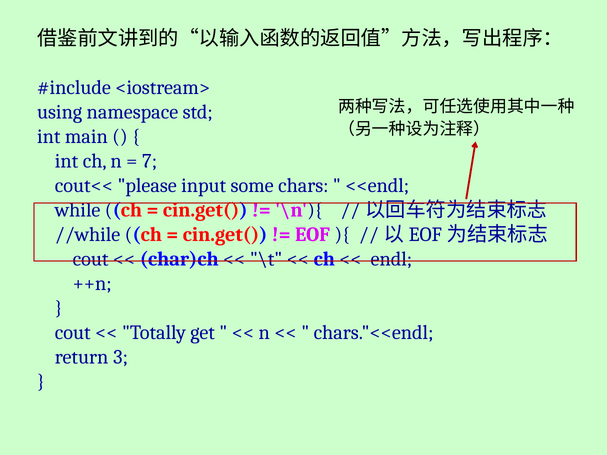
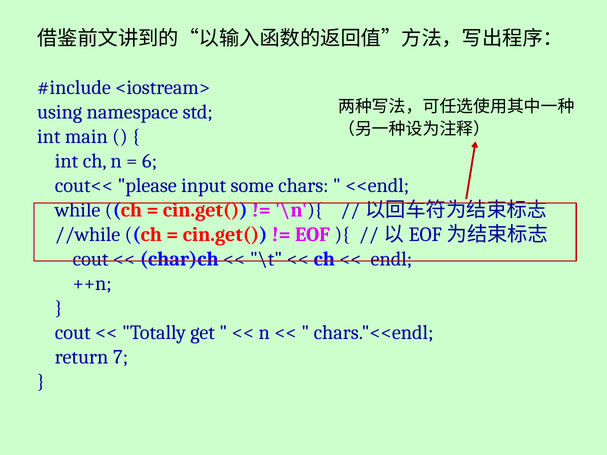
7: 7 -> 6
3: 3 -> 7
